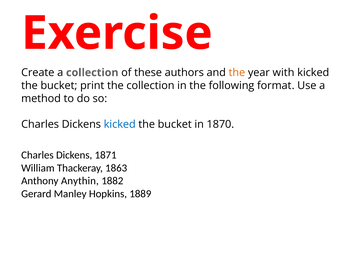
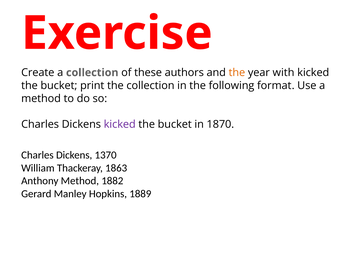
kicked at (120, 125) colour: blue -> purple
1871: 1871 -> 1370
Anthony Anythin: Anythin -> Method
